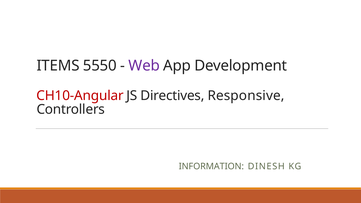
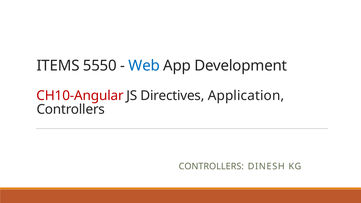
Web colour: purple -> blue
Responsive: Responsive -> Application
INFORMATION at (211, 166): INFORMATION -> CONTROLLERS
